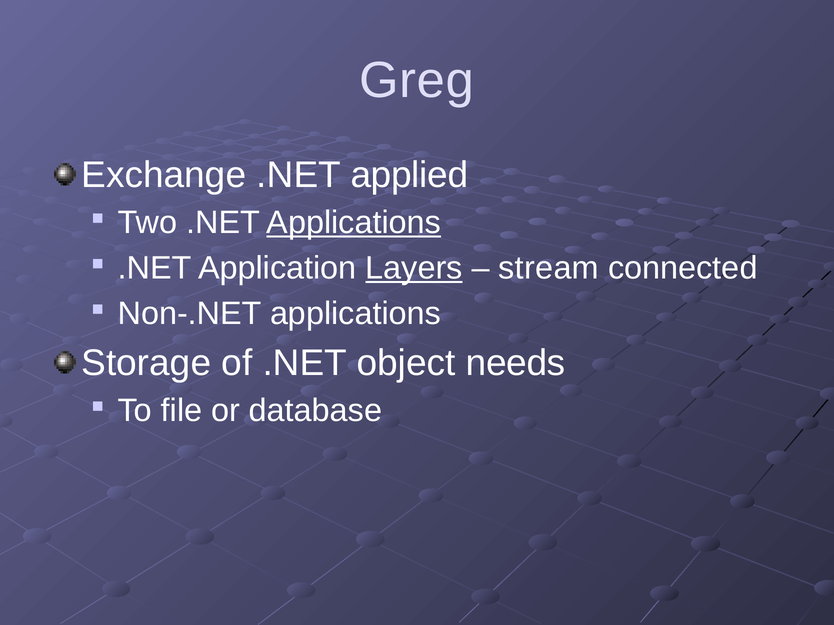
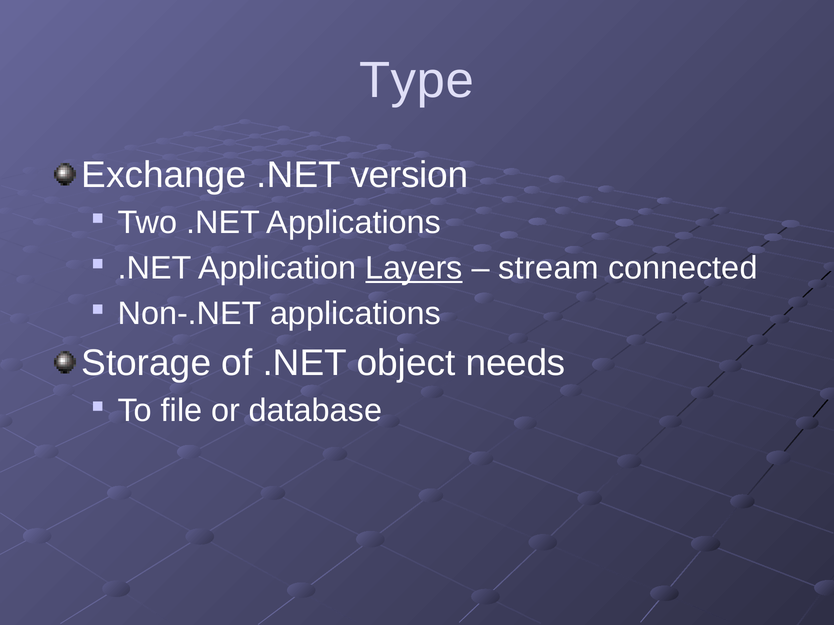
Greg: Greg -> Type
applied: applied -> version
Applications at (354, 223) underline: present -> none
